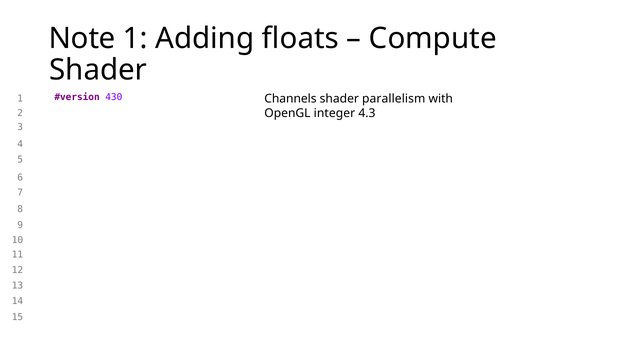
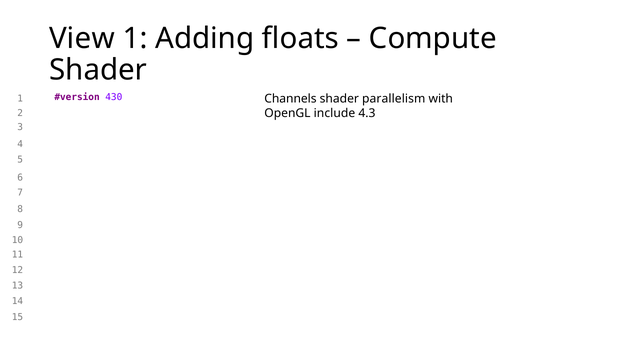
Note: Note -> View
integer: integer -> include
